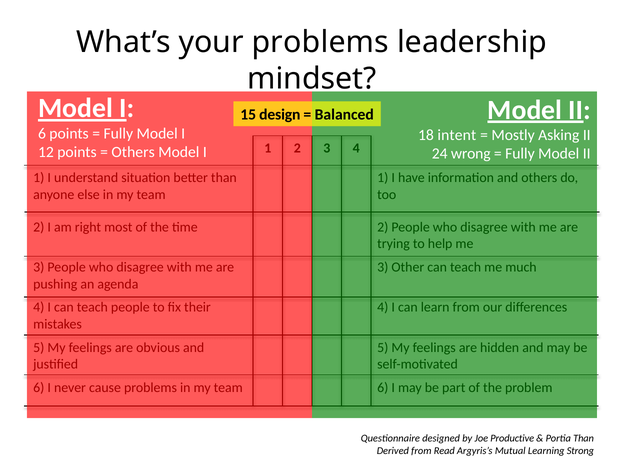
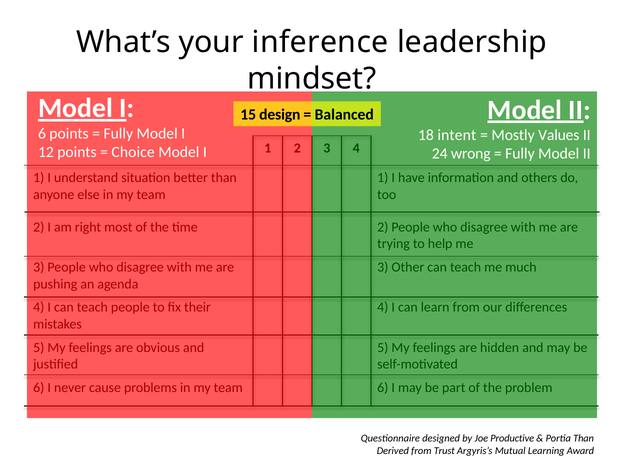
your problems: problems -> inference
Asking: Asking -> Values
Others at (133, 152): Others -> Choice
Read: Read -> Trust
Strong: Strong -> Award
